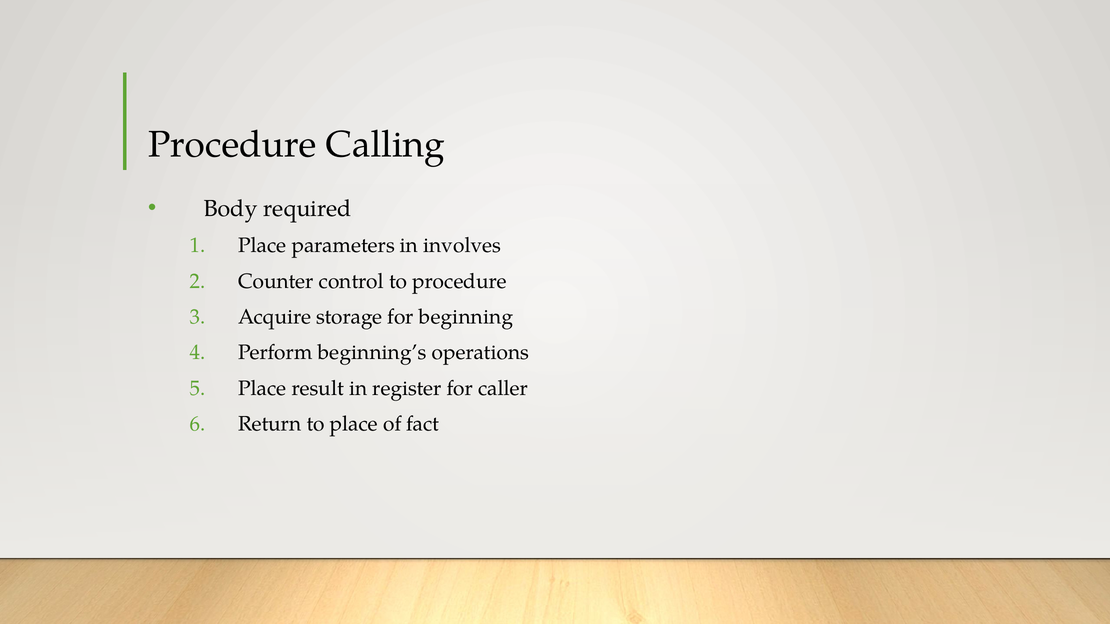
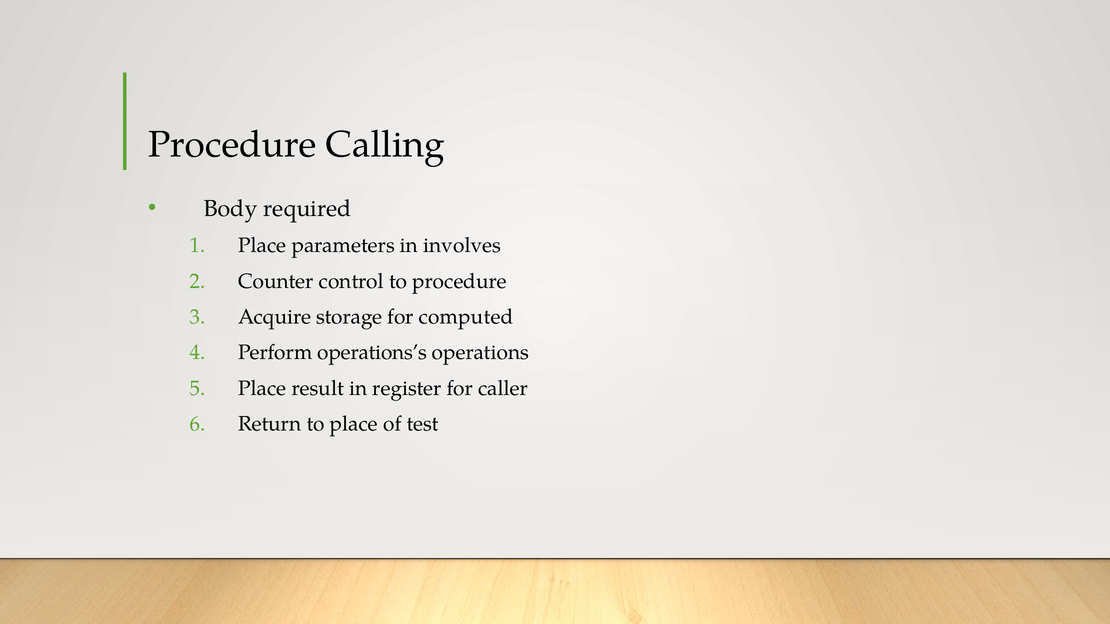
beginning: beginning -> computed
beginning’s: beginning’s -> operations’s
fact: fact -> test
